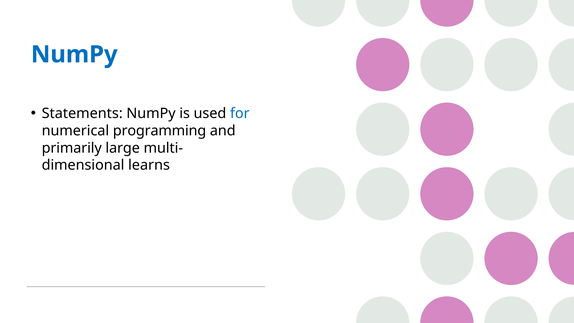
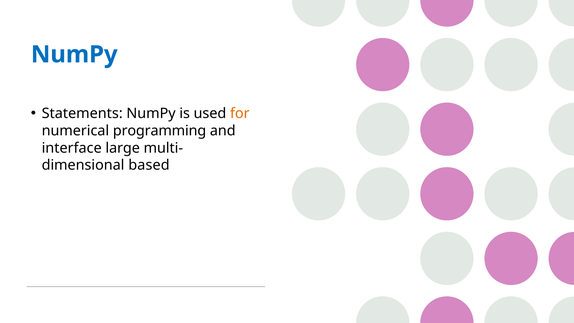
for colour: blue -> orange
primarily: primarily -> interface
learns: learns -> based
